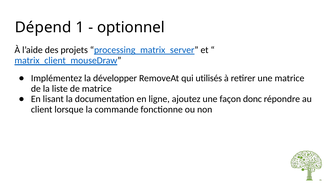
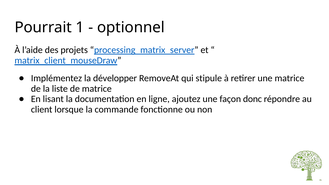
Dépend: Dépend -> Pourrait
utilisés: utilisés -> stipule
